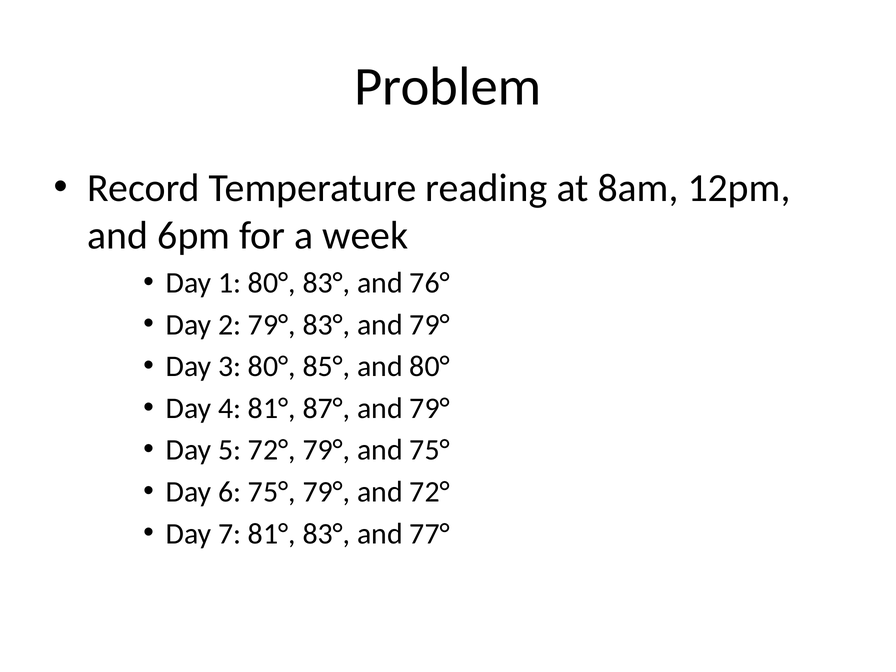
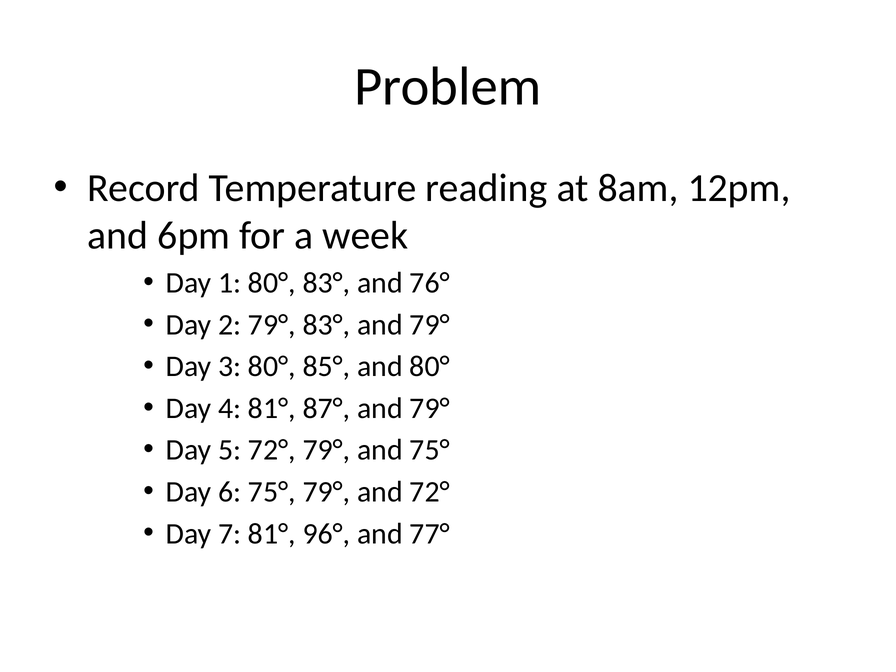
81° 83°: 83° -> 96°
